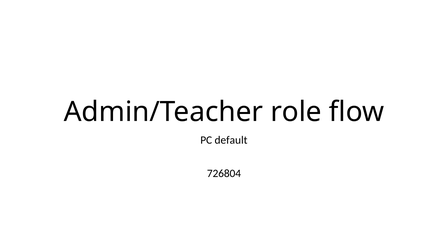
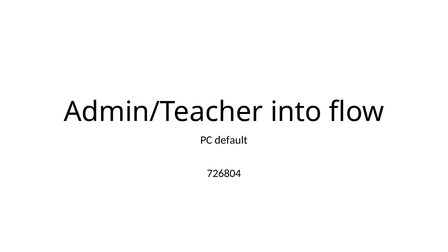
role: role -> into
